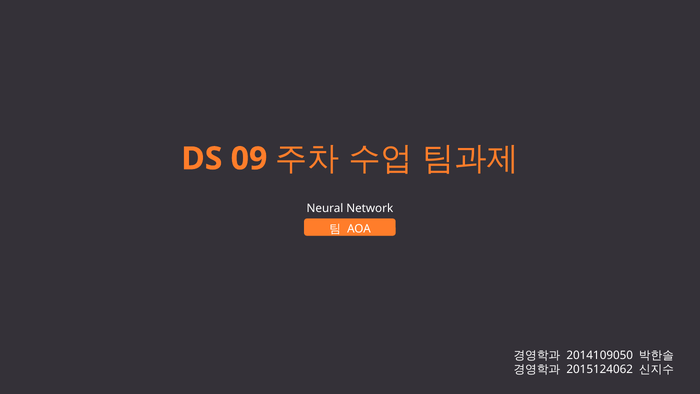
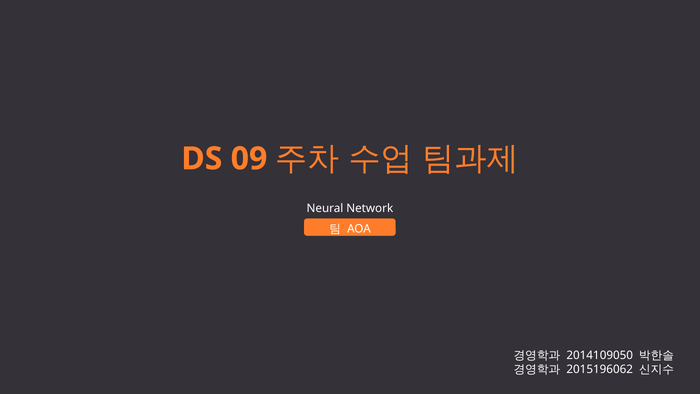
2015124062: 2015124062 -> 2015196062
